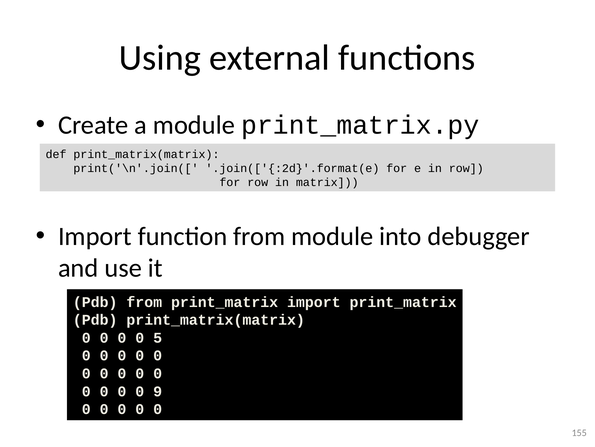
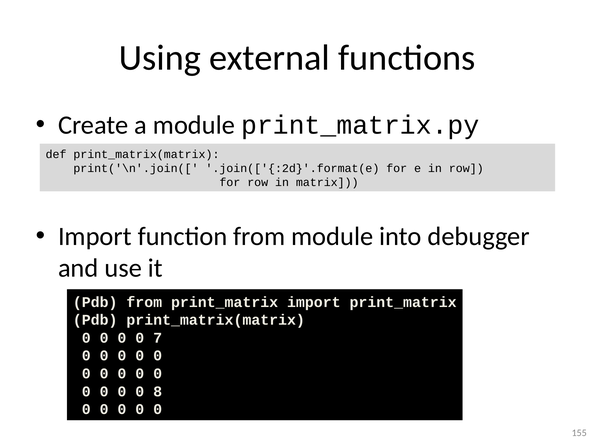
5: 5 -> 7
9: 9 -> 8
